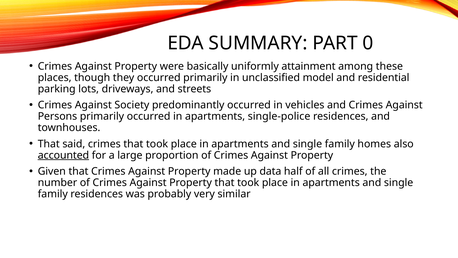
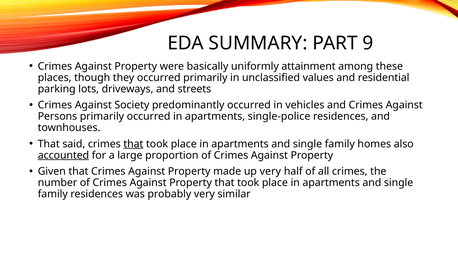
0: 0 -> 9
model: model -> values
that at (133, 144) underline: none -> present
up data: data -> very
